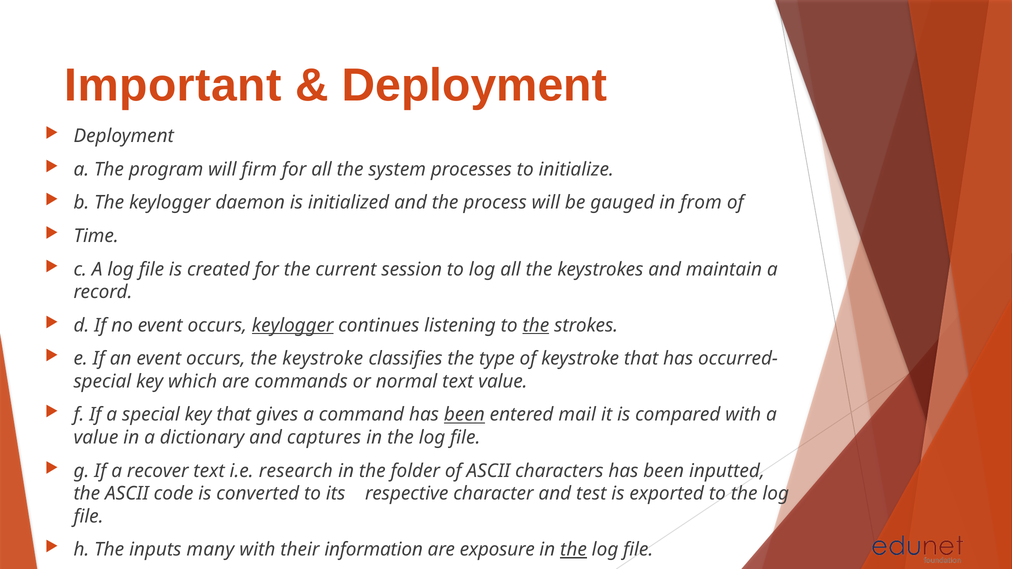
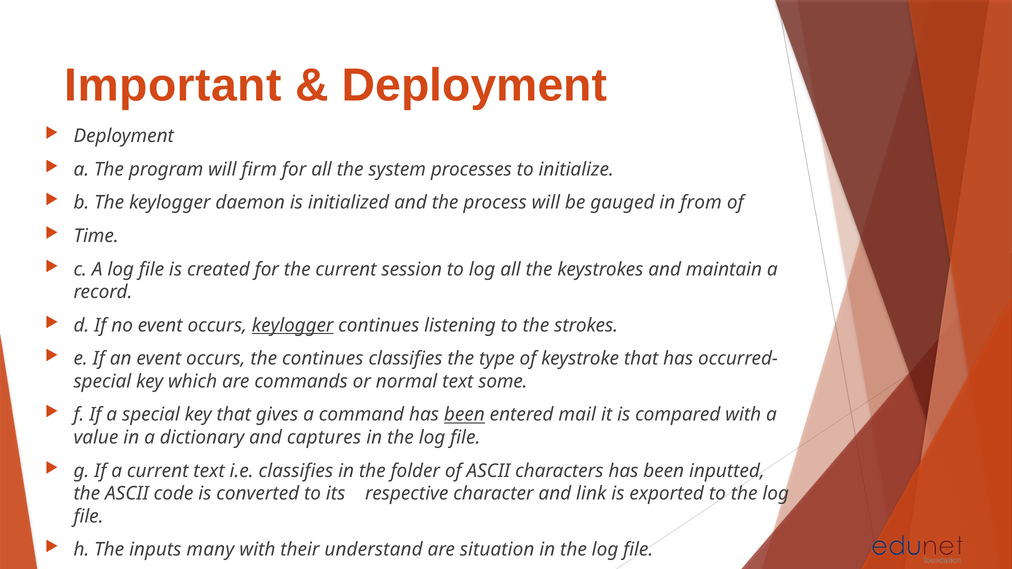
the at (536, 325) underline: present -> none
the keystroke: keystroke -> continues
text value: value -> some
a recover: recover -> current
i.e research: research -> classifies
test: test -> link
information: information -> understand
exposure: exposure -> situation
the at (574, 550) underline: present -> none
